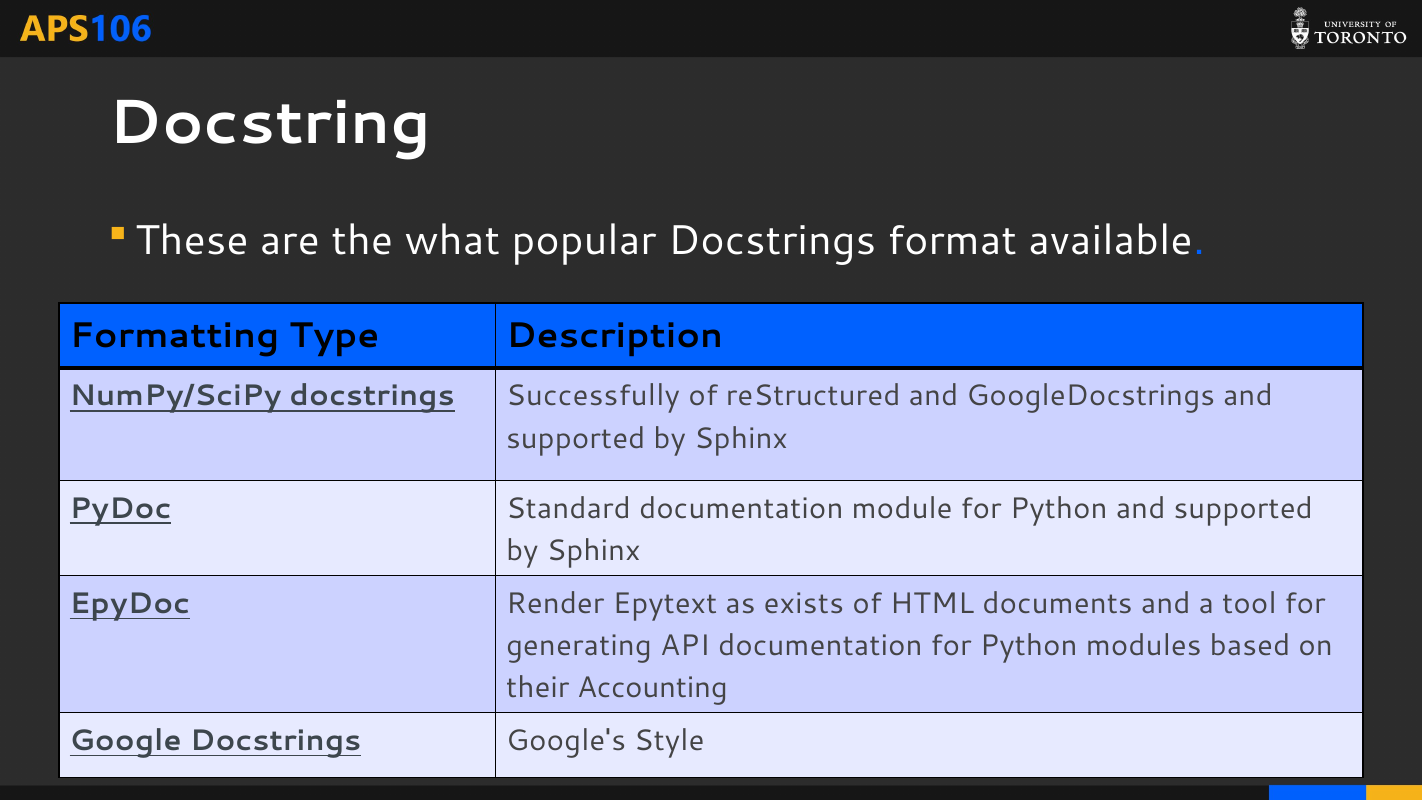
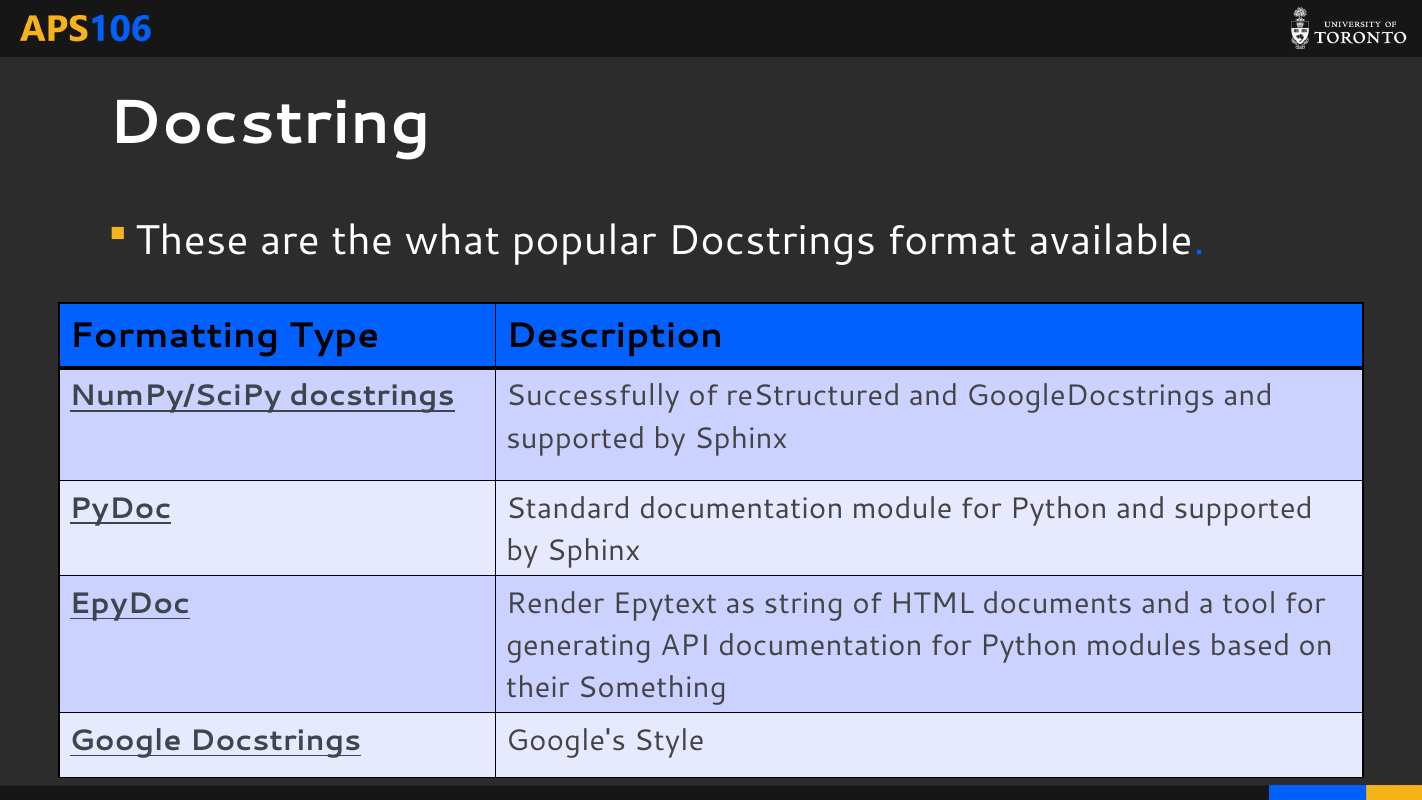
exists: exists -> string
Accounting: Accounting -> Something
